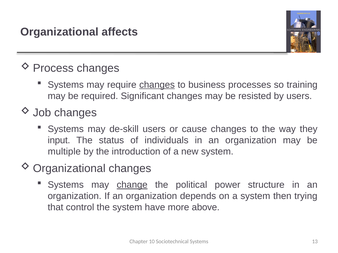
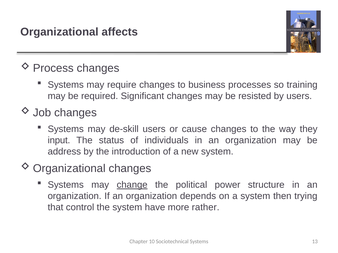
changes at (157, 85) underline: present -> none
multiple: multiple -> address
above: above -> rather
